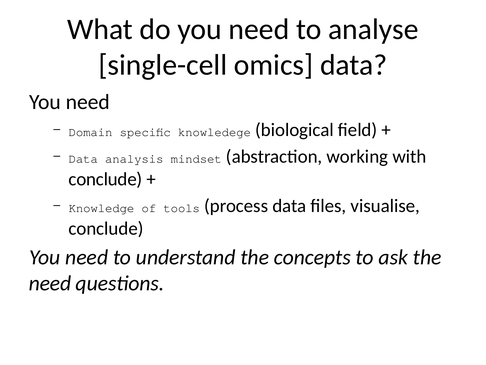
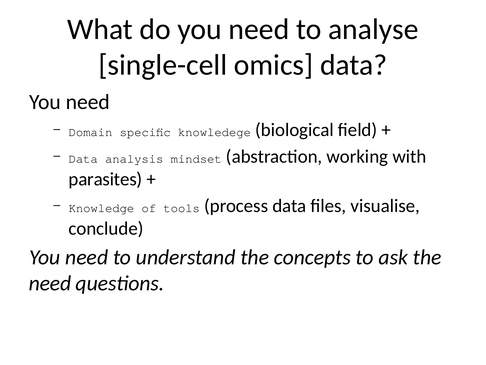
conclude at (105, 179): conclude -> parasites
